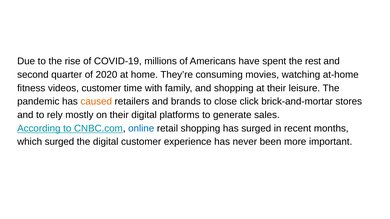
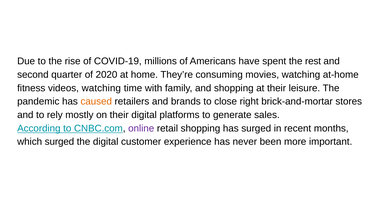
videos customer: customer -> watching
click: click -> right
online colour: blue -> purple
